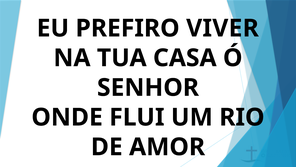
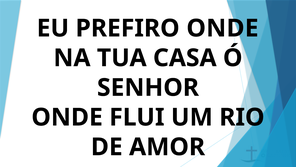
PREFIRO VIVER: VIVER -> ONDE
